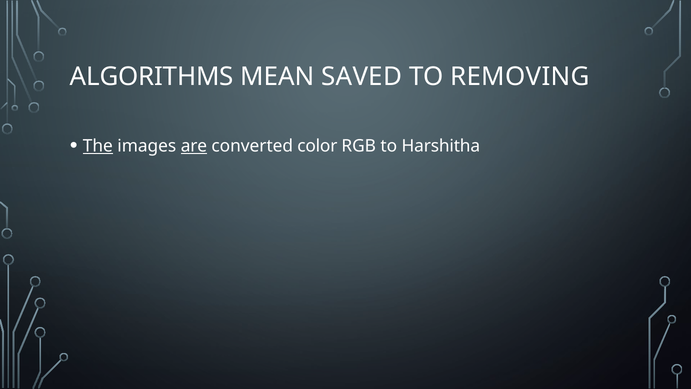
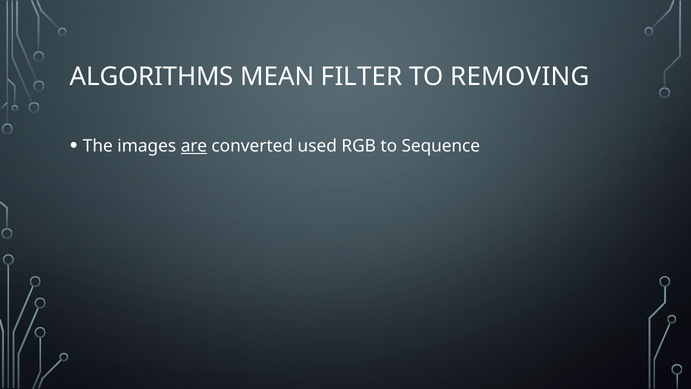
SAVED: SAVED -> FILTER
The underline: present -> none
color: color -> used
Harshitha: Harshitha -> Sequence
